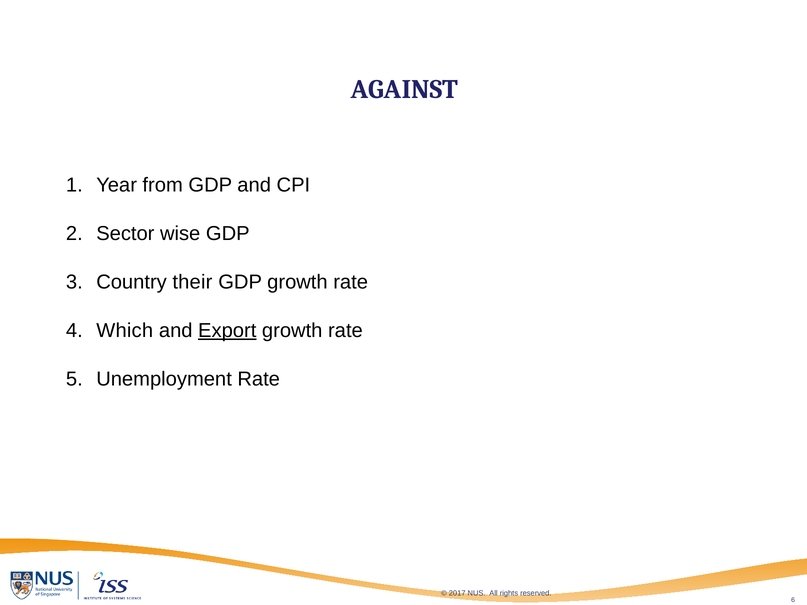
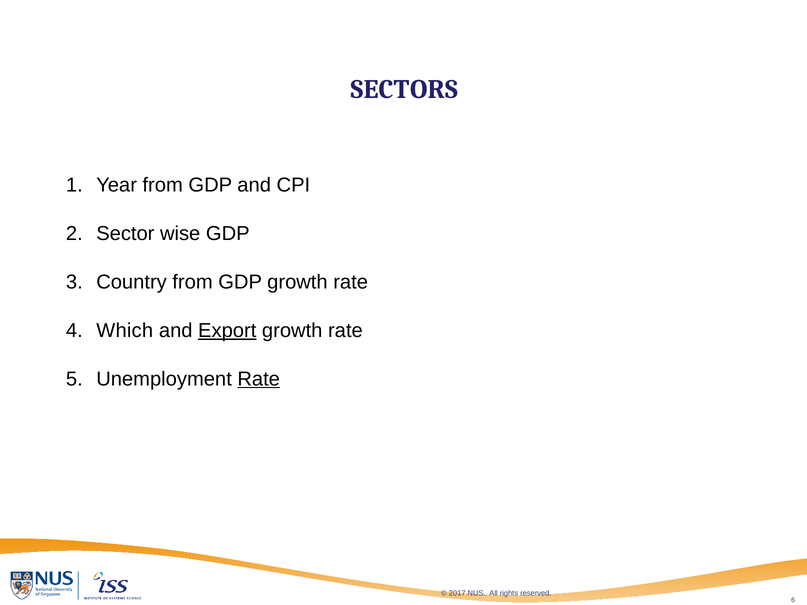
AGAINST: AGAINST -> SECTORS
Country their: their -> from
Rate at (259, 379) underline: none -> present
